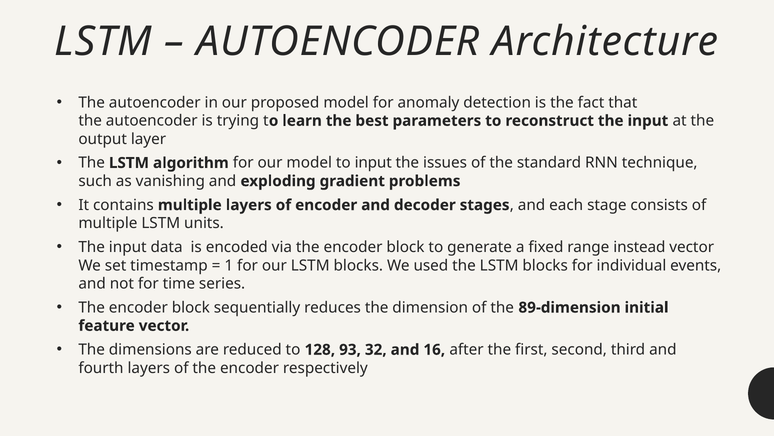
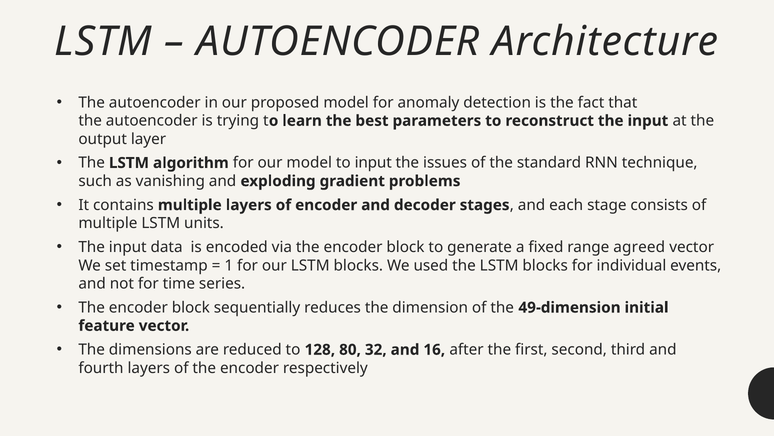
instead: instead -> agreed
89-dimension: 89-dimension -> 49-dimension
93: 93 -> 80
